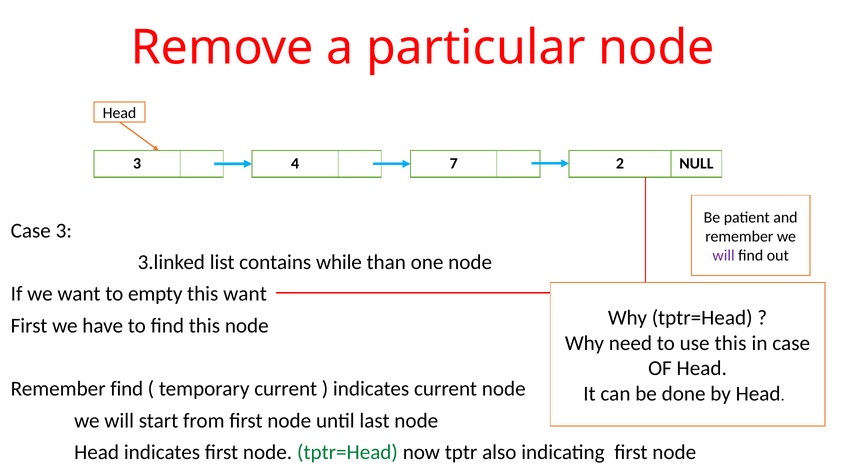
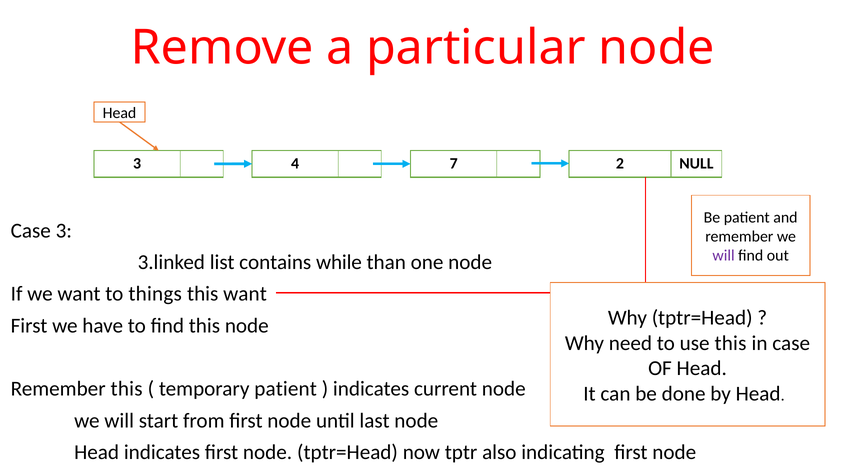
empty: empty -> things
Remember find: find -> this
temporary current: current -> patient
tptr=Head at (347, 452) colour: green -> black
